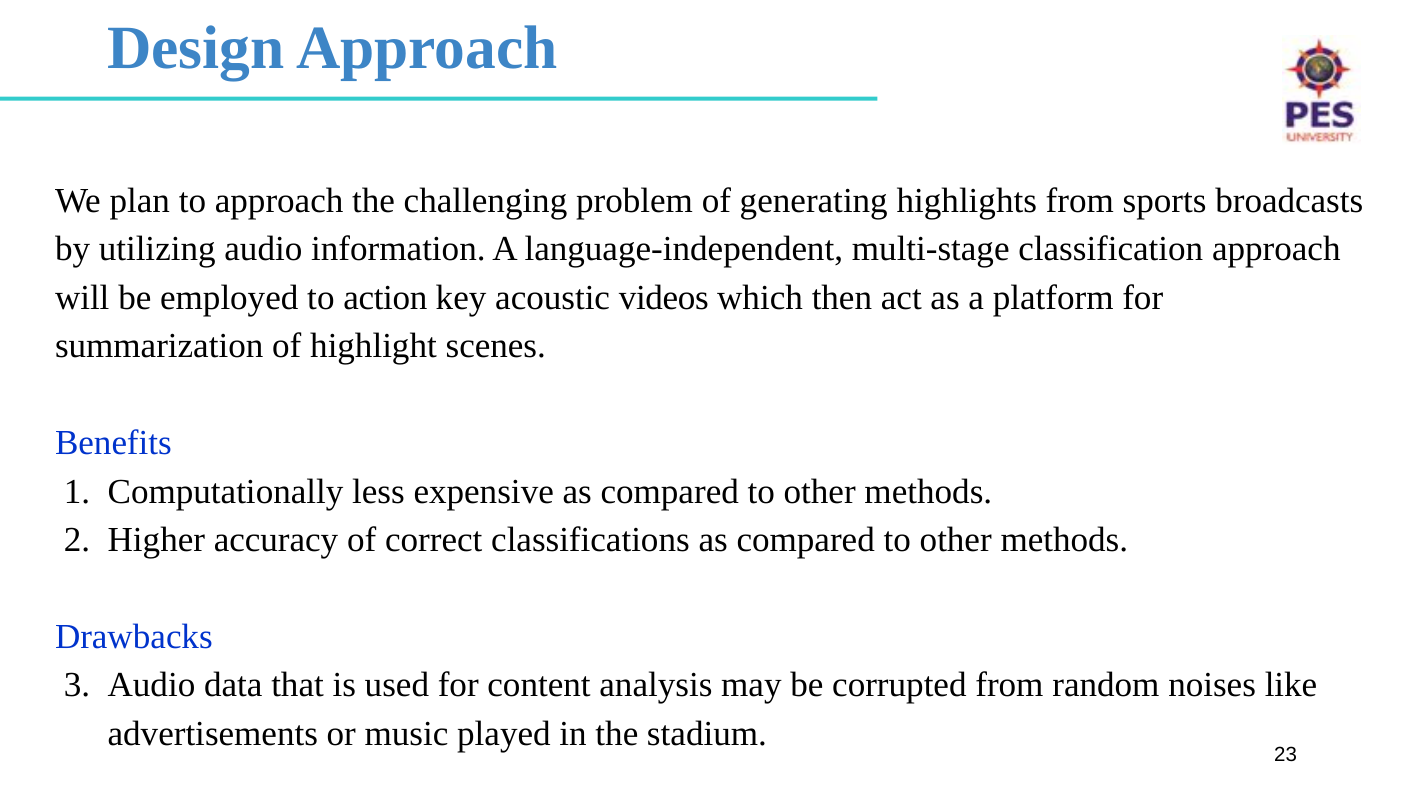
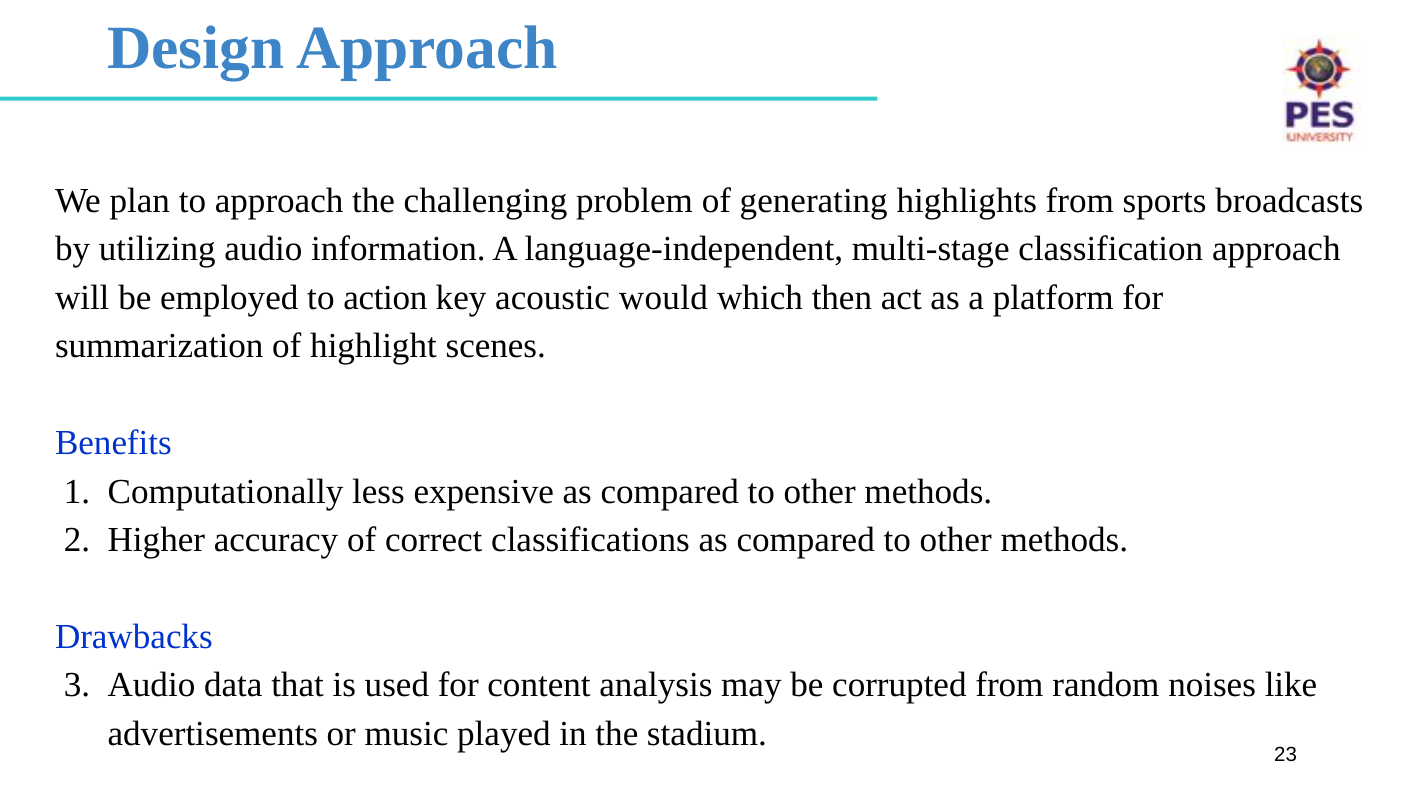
videos: videos -> would
